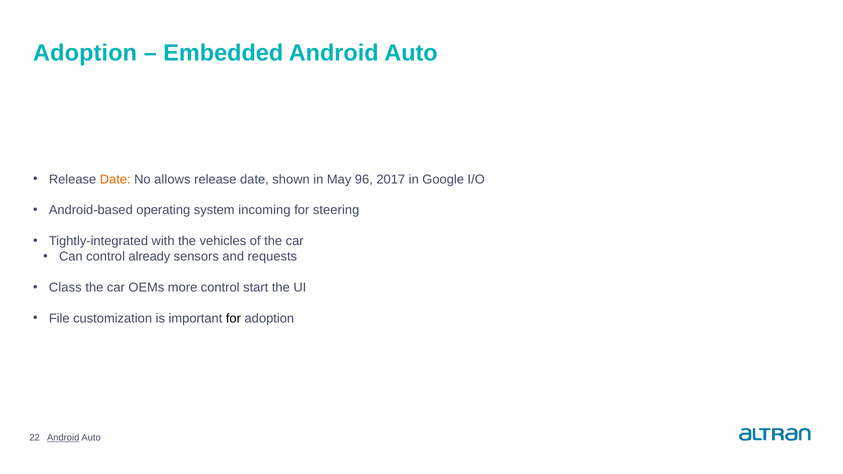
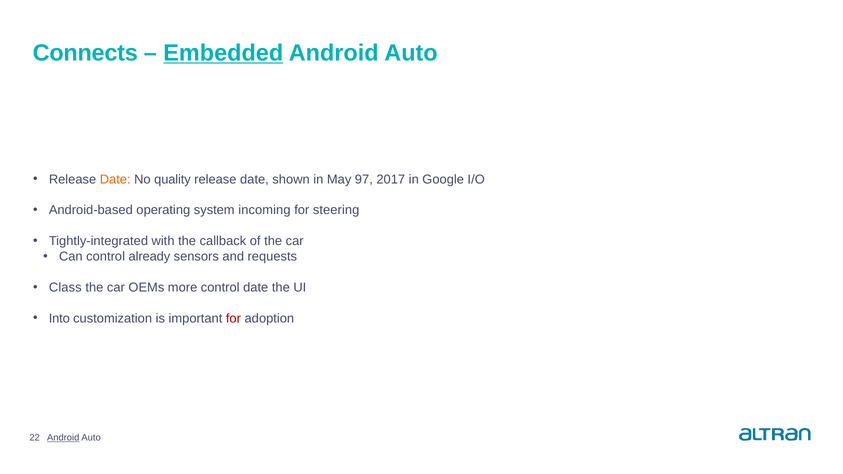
Adoption at (85, 53): Adoption -> Connects
Embedded underline: none -> present
allows: allows -> quality
96: 96 -> 97
vehicles: vehicles -> callback
control start: start -> date
File: File -> Into
for at (233, 319) colour: black -> red
